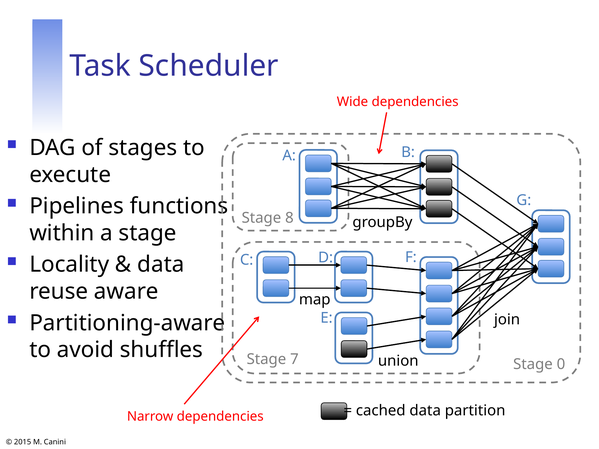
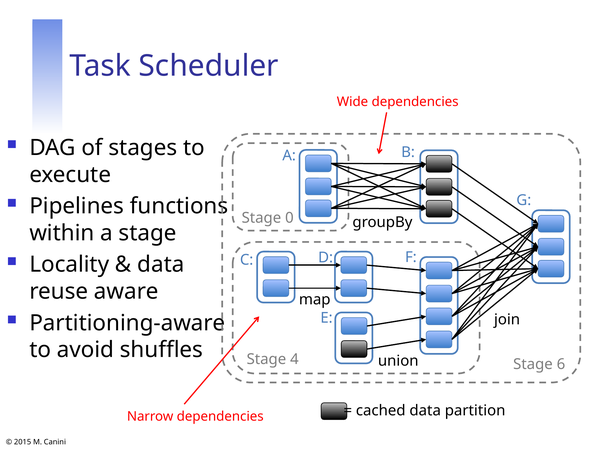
8: 8 -> 0
7: 7 -> 4
0: 0 -> 6
